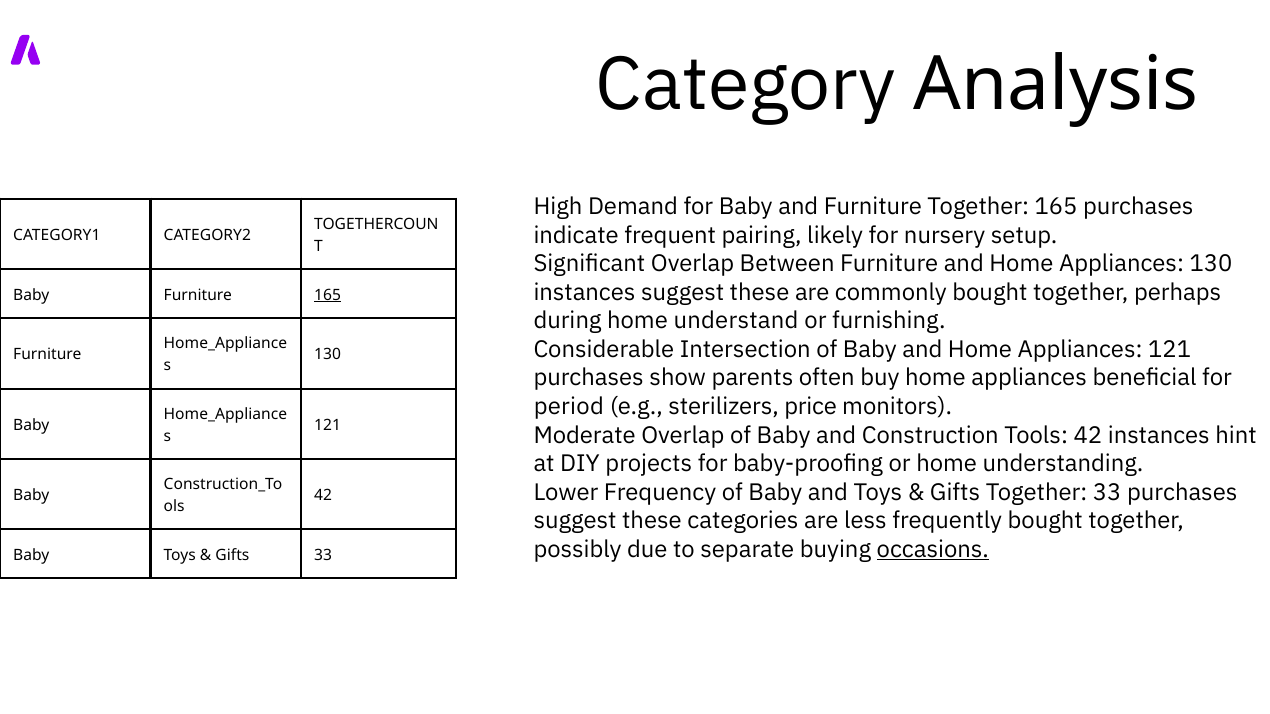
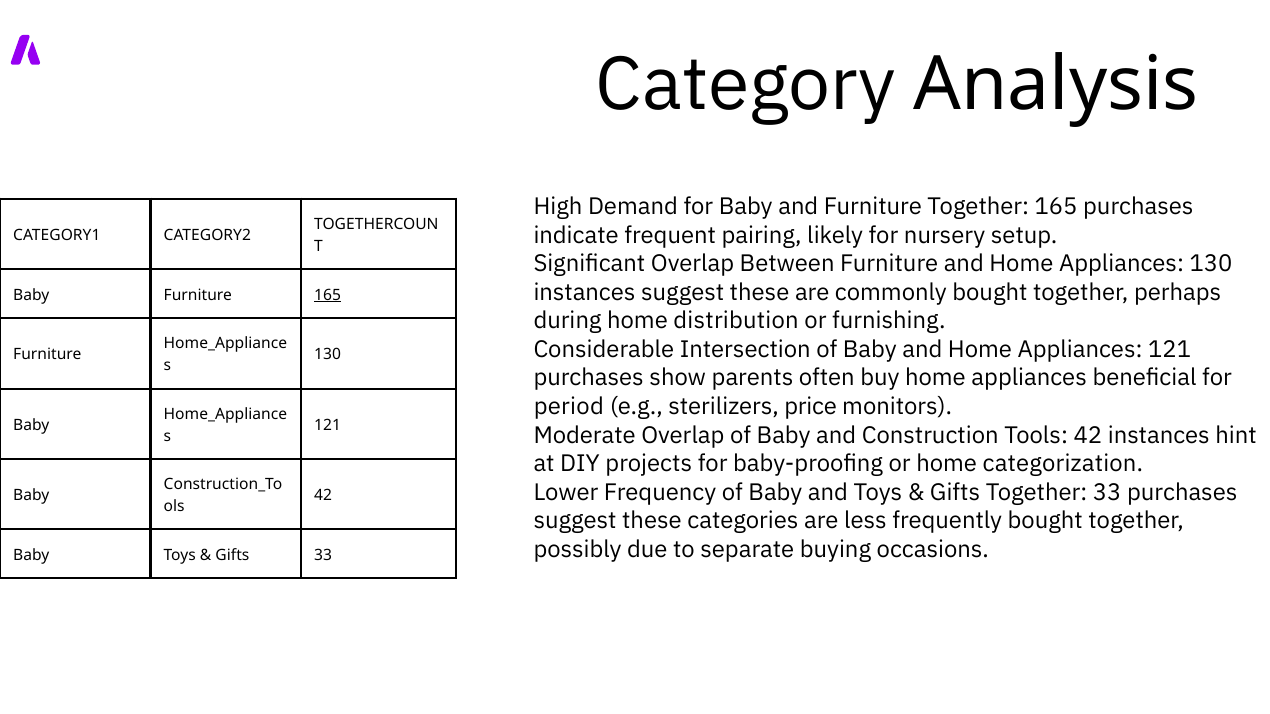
understand: understand -> distribution
understanding: understanding -> categorization
occasions underline: present -> none
